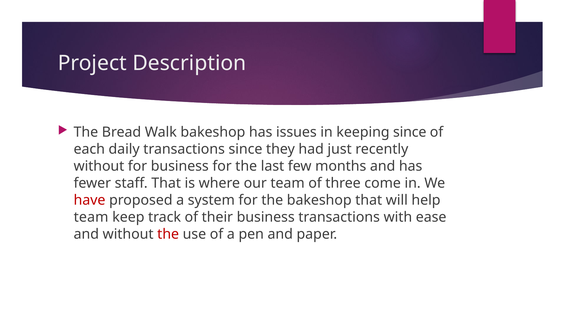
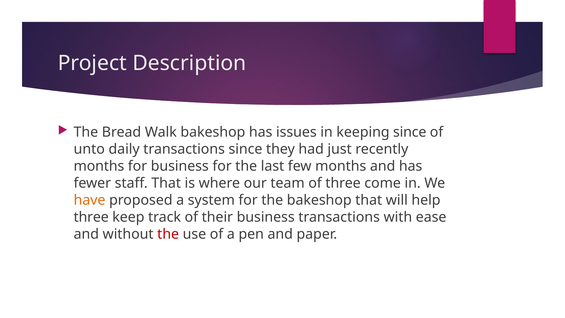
each: each -> unto
without at (99, 166): without -> months
have colour: red -> orange
team at (91, 217): team -> three
